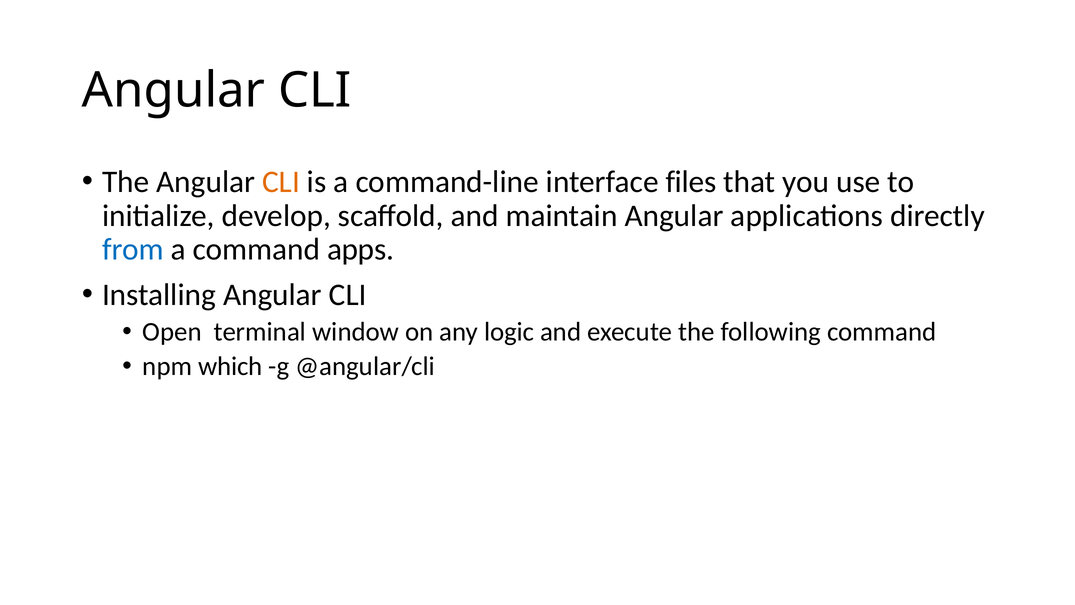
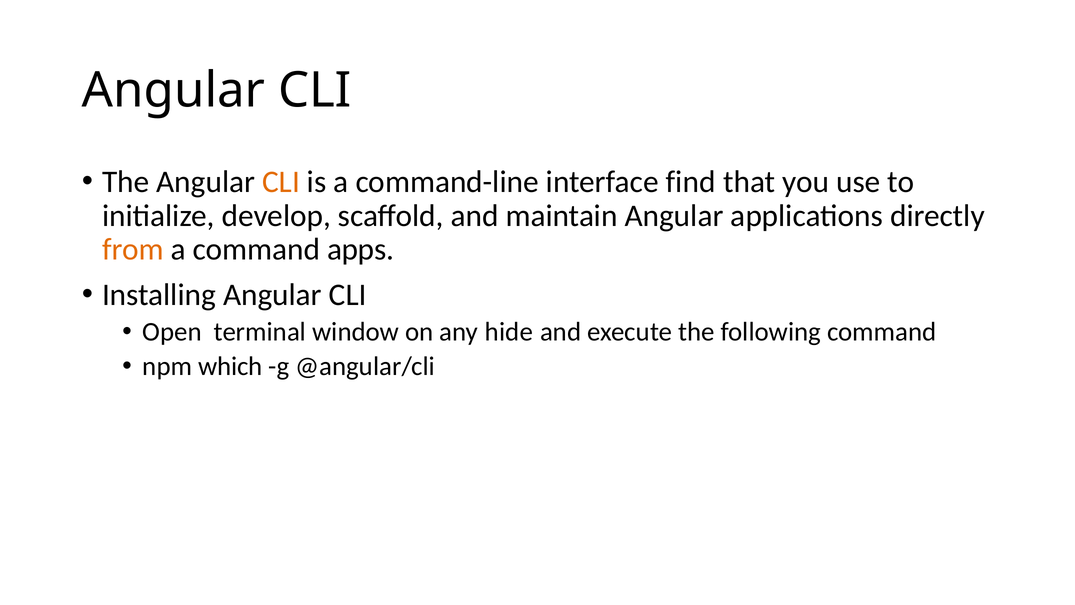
files: files -> find
from colour: blue -> orange
logic: logic -> hide
